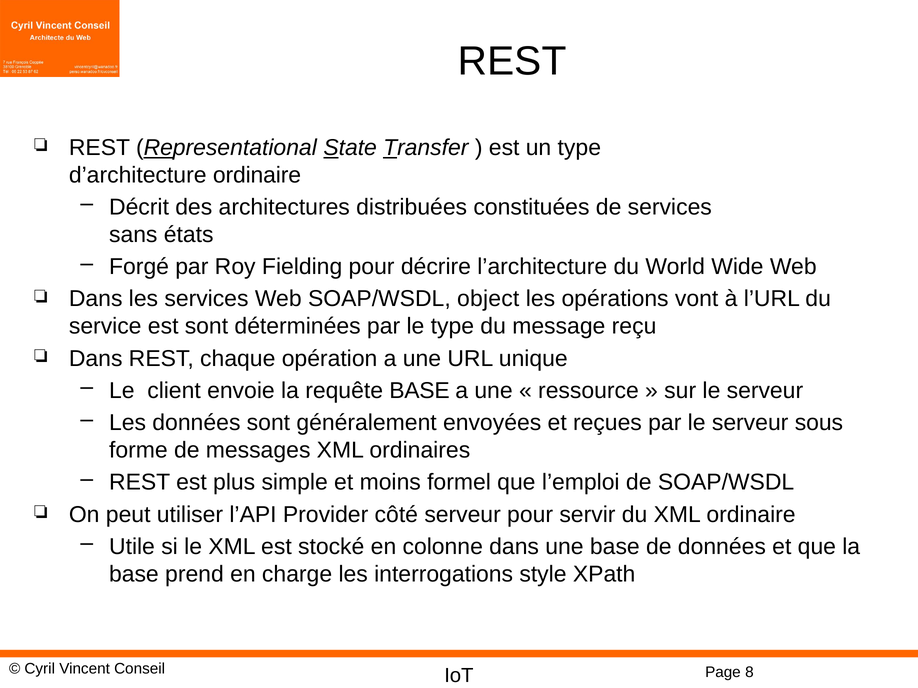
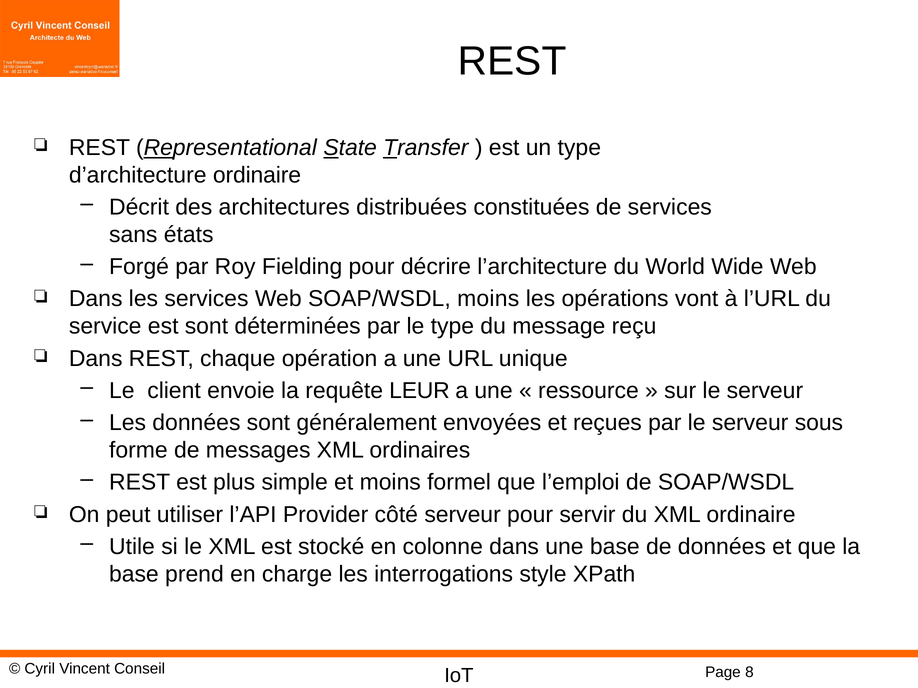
SOAP/WSDL object: object -> moins
requête BASE: BASE -> LEUR
